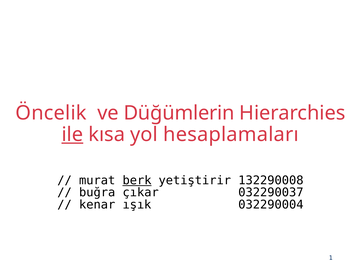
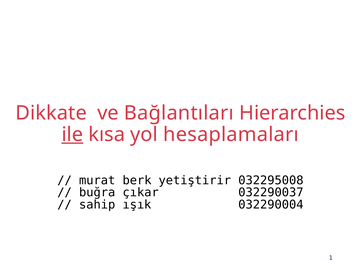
Öncelik: Öncelik -> Dikkate
Düğümlerin: Düğümlerin -> Bağlantıları
berk underline: present -> none
132290008: 132290008 -> 032295008
kenar: kenar -> sahip
